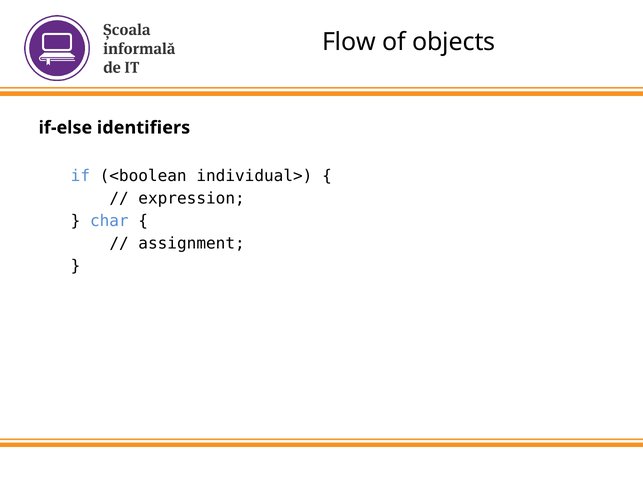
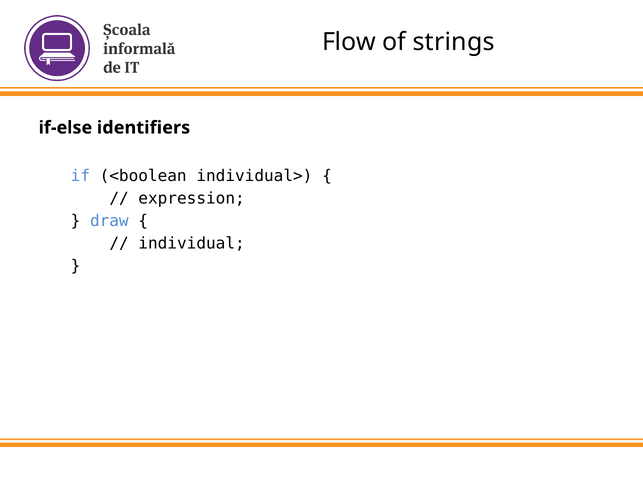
objects: objects -> strings
char: char -> draw
assignment: assignment -> individual
